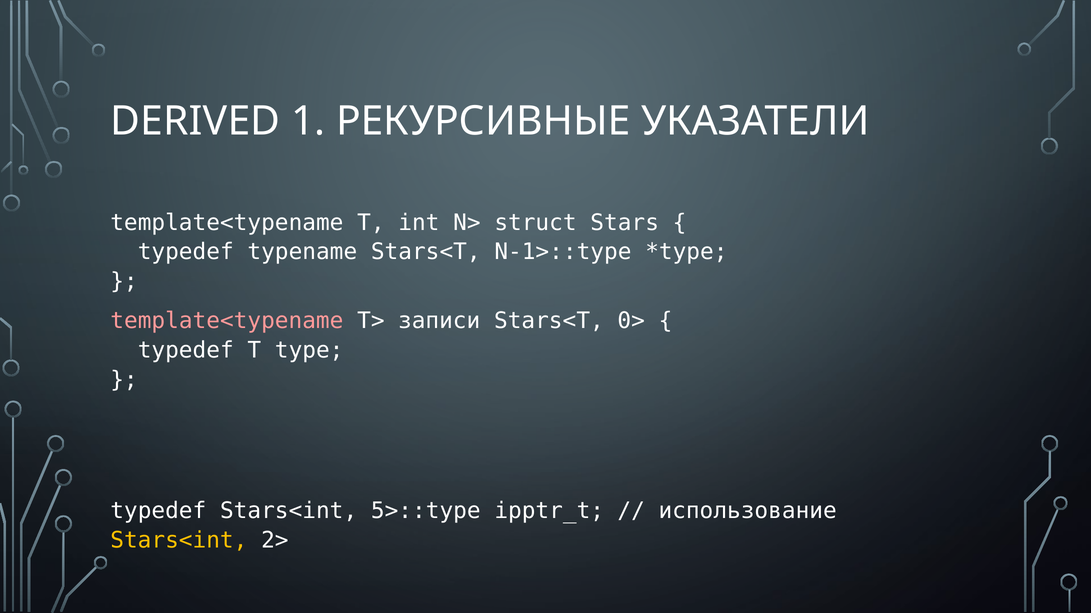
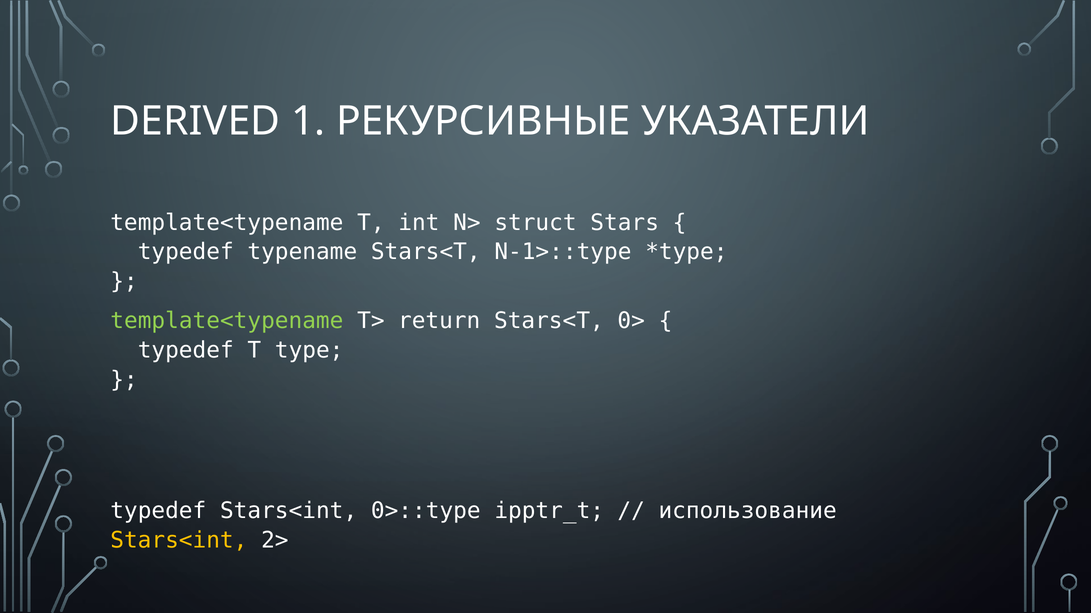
template<typename at (227, 321) colour: pink -> light green
записи: записи -> return
5>::type: 5>::type -> 0>::type
